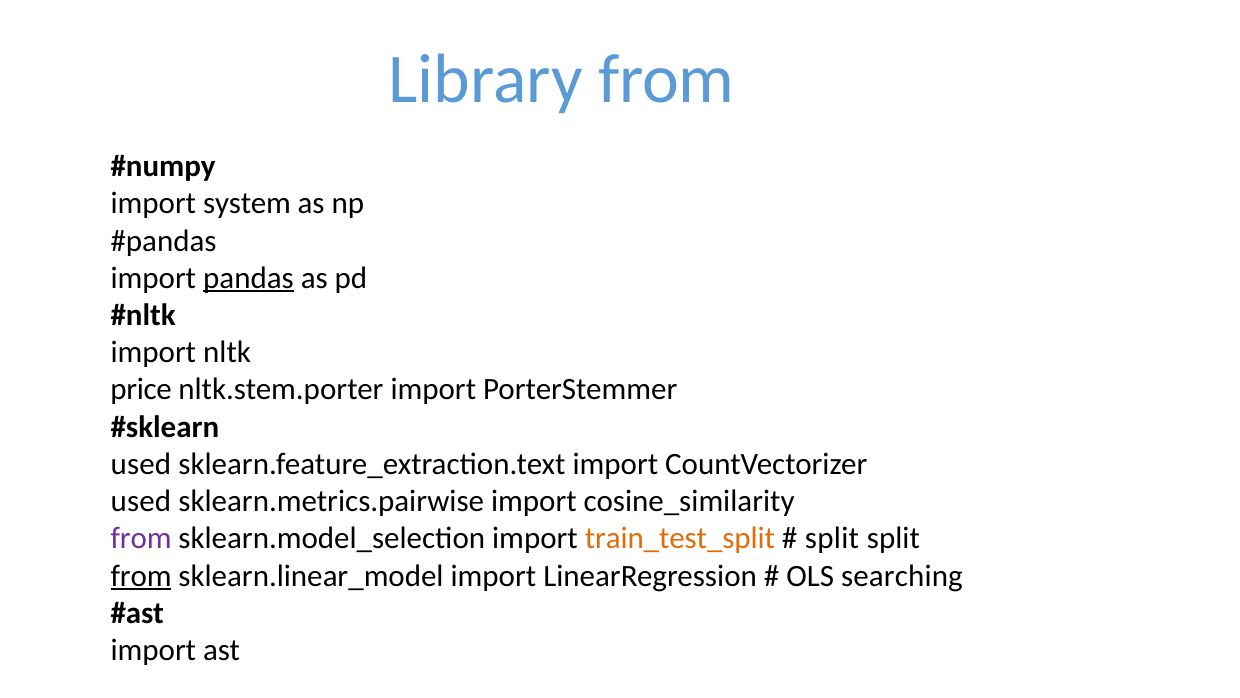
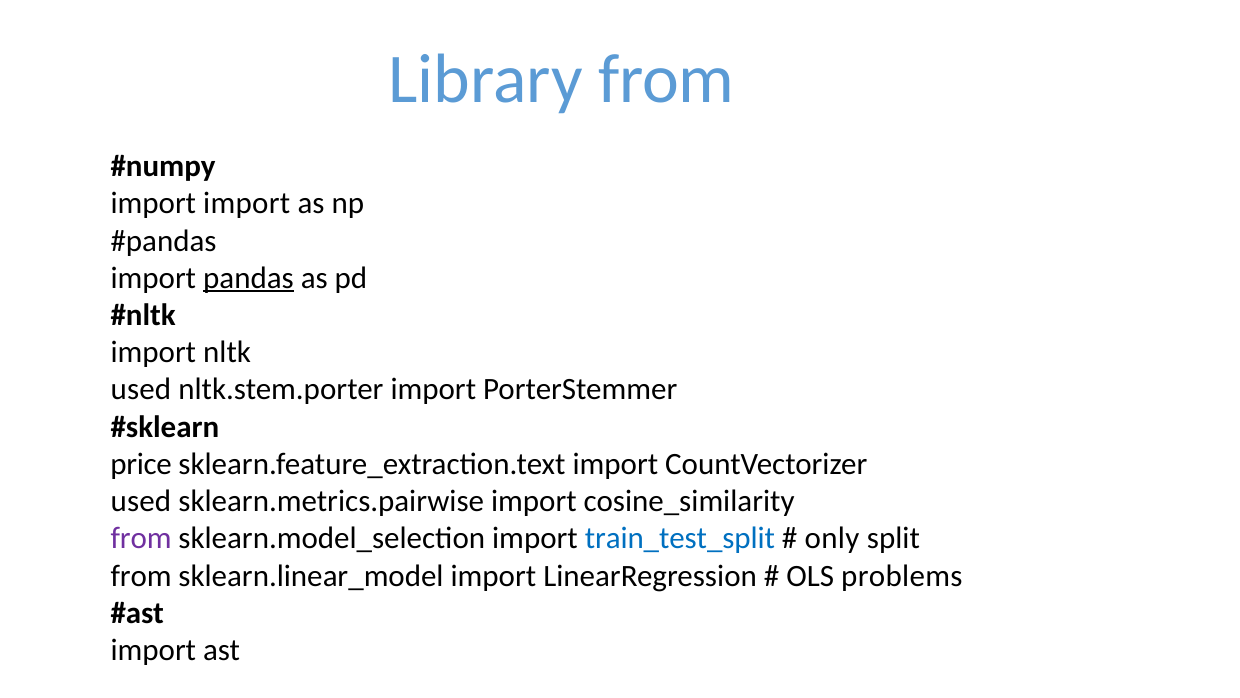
import system: system -> import
price at (141, 389): price -> used
used at (141, 464): used -> price
train_test_split colour: orange -> blue
split at (832, 538): split -> only
from at (141, 575) underline: present -> none
searching: searching -> problems
